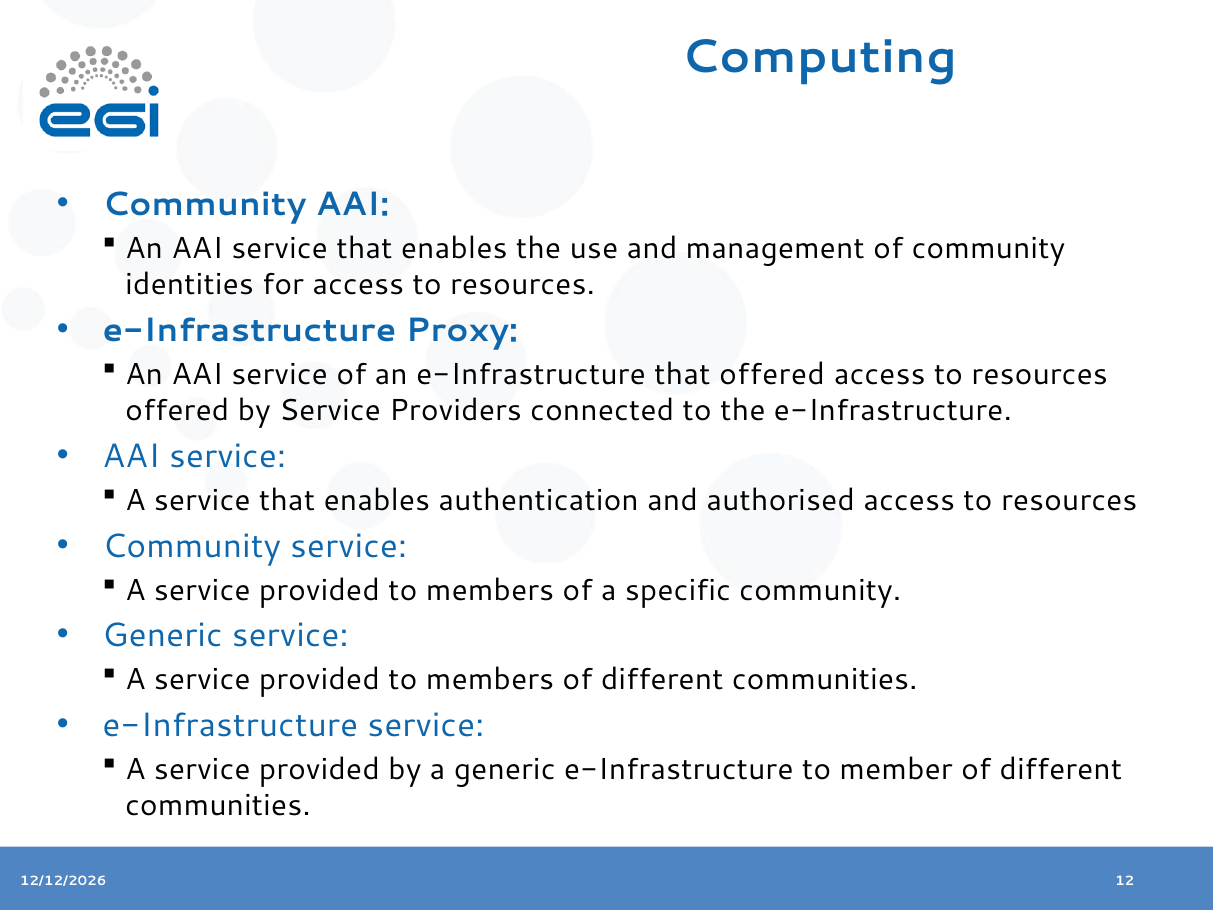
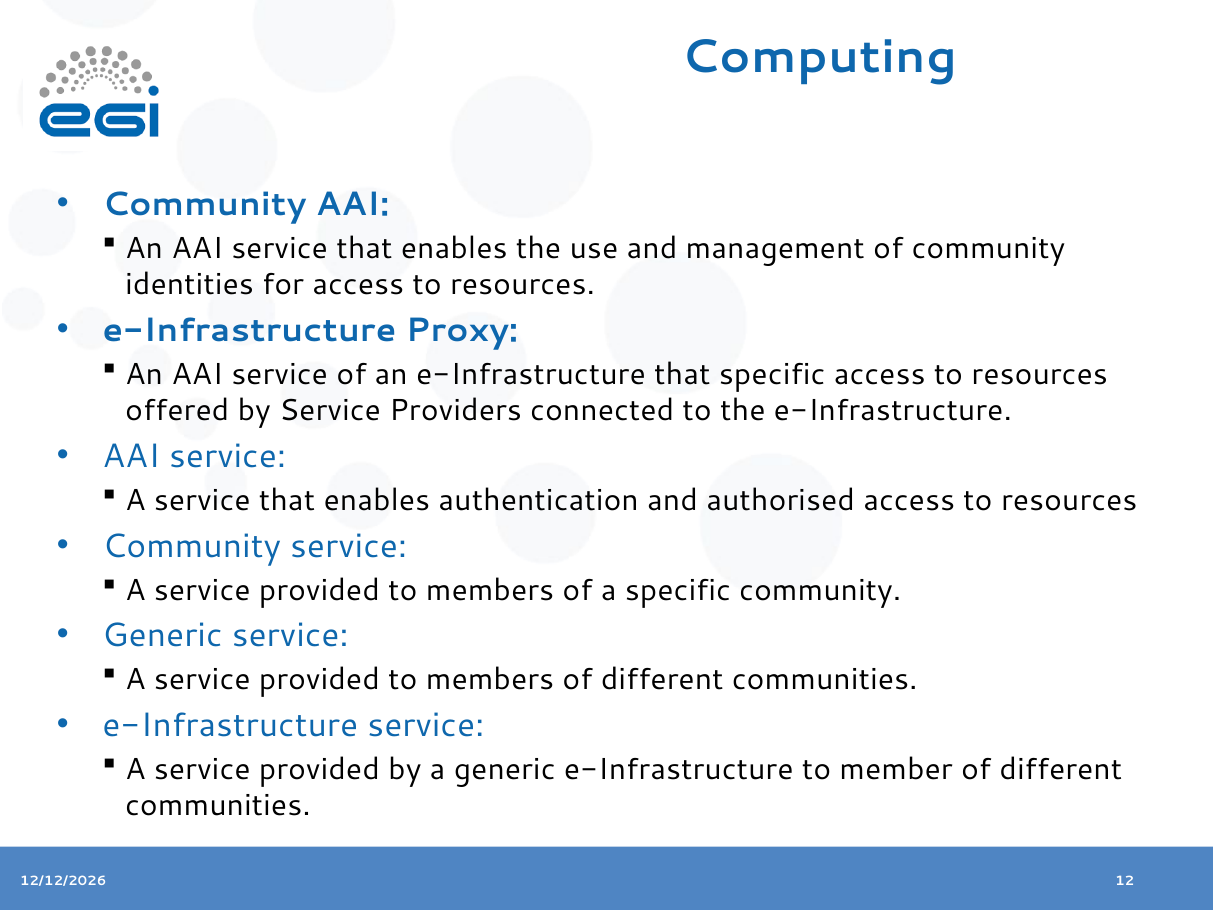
that offered: offered -> specific
